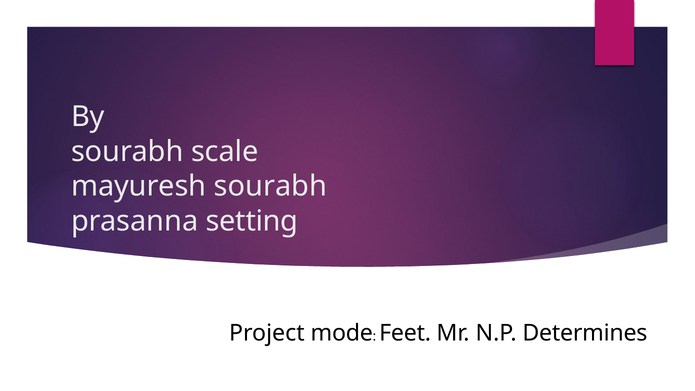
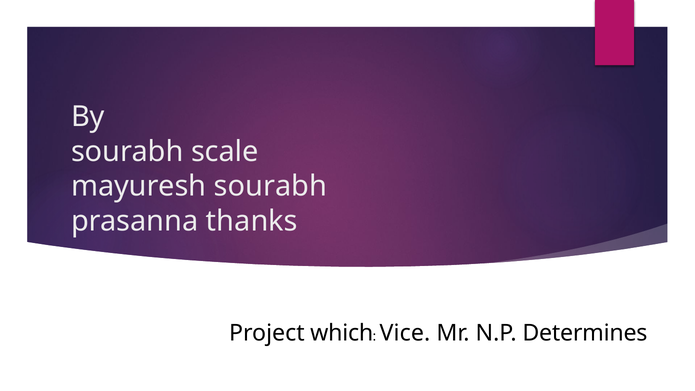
setting: setting -> thanks
mode: mode -> which
Feet: Feet -> Vice
